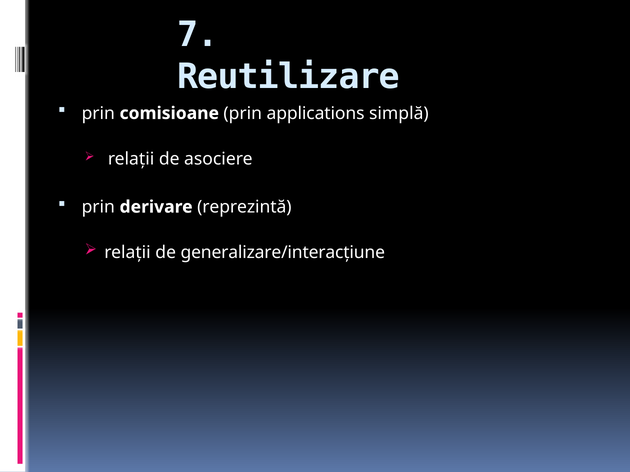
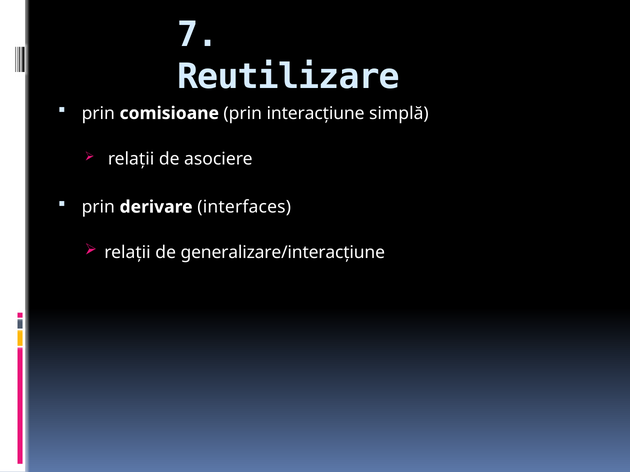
applications: applications -> interacţiune
reprezintă: reprezintă -> interfaces
